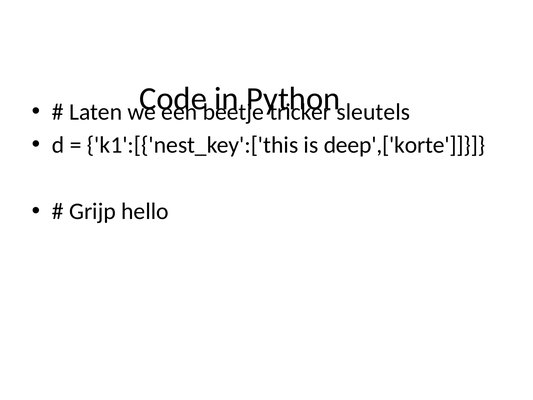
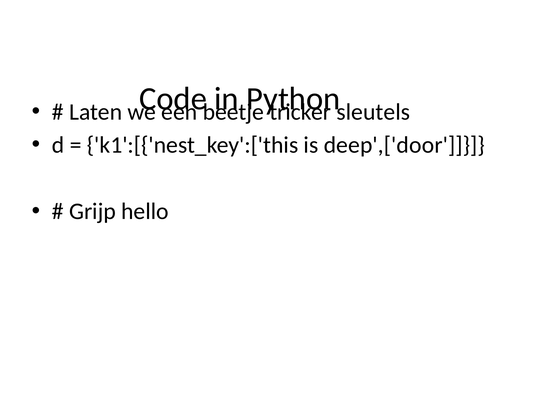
deep',['korte: deep',['korte -> deep',['door
